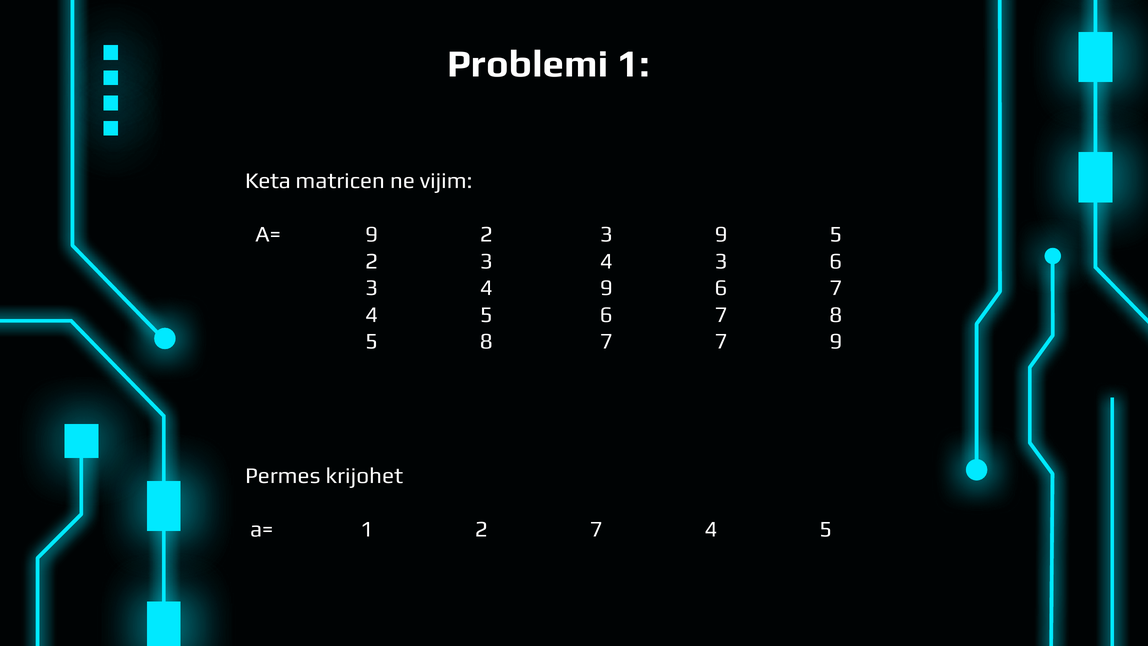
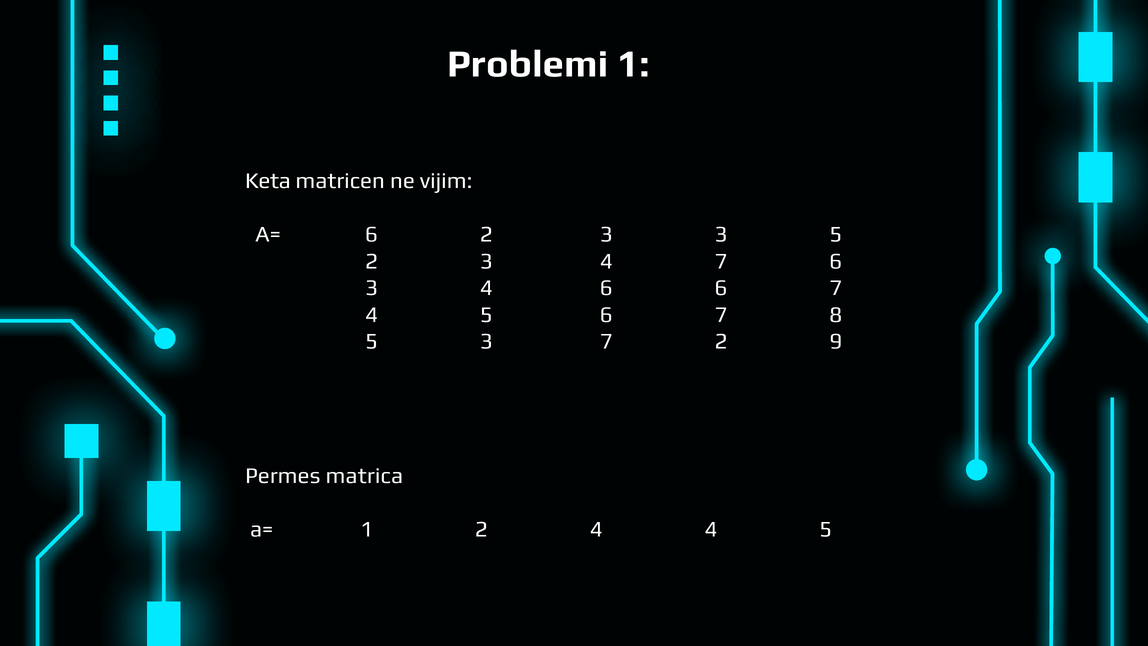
A= 9: 9 -> 6
3 9: 9 -> 3
4 3: 3 -> 7
4 9: 9 -> 6
5 8: 8 -> 3
7 7: 7 -> 2
krijohet: krijohet -> matrica
2 7: 7 -> 4
